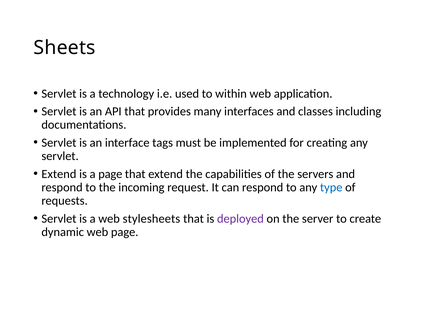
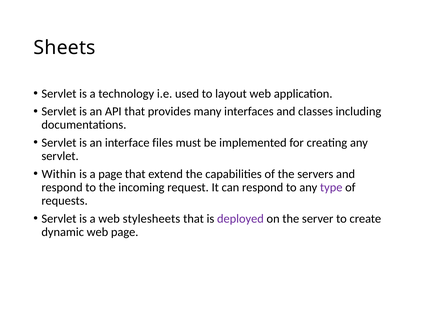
within: within -> layout
tags: tags -> files
Extend at (59, 174): Extend -> Within
type colour: blue -> purple
